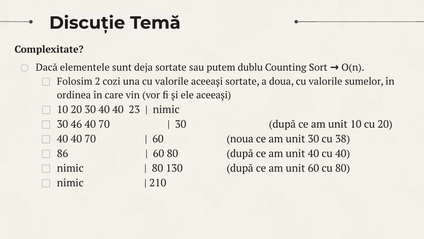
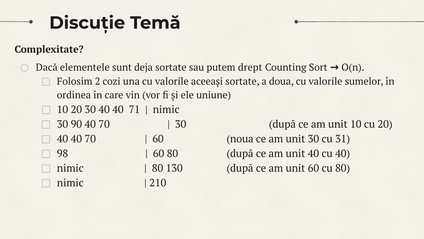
dublu: dublu -> drept
ele aceeași: aceeași -> uniune
23: 23 -> 71
46: 46 -> 90
38: 38 -> 31
86: 86 -> 98
